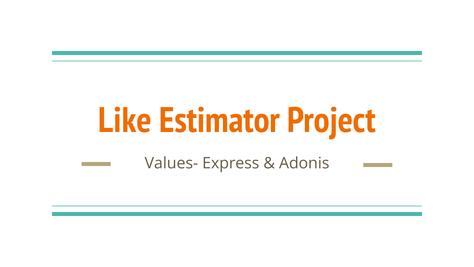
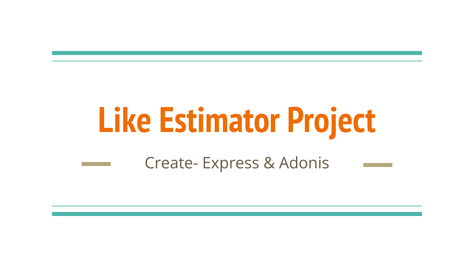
Values-: Values- -> Create-
